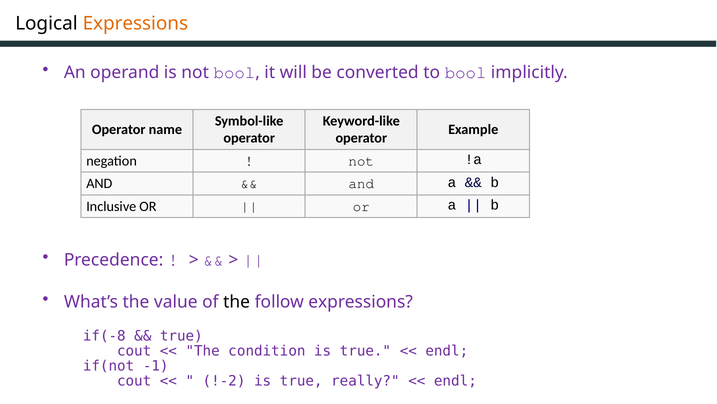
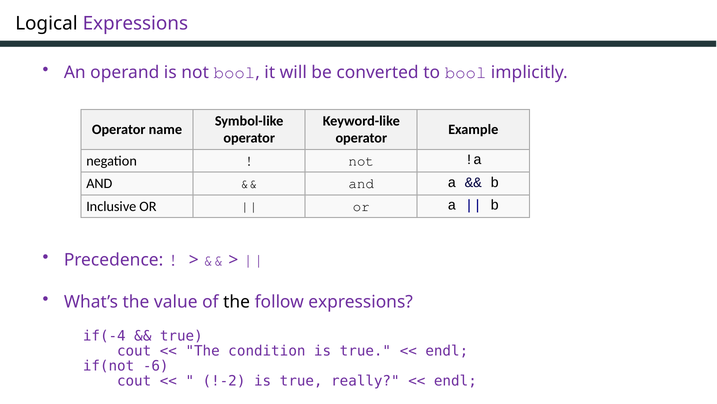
Expressions at (135, 24) colour: orange -> purple
if(-8: if(-8 -> if(-4
-1: -1 -> -6
